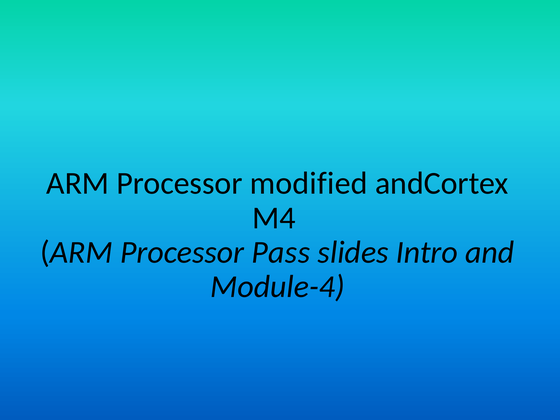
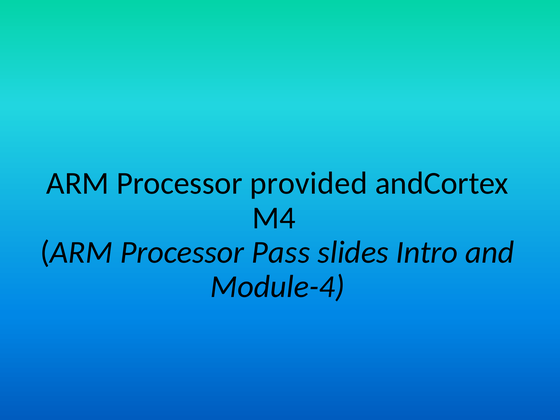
modified: modified -> provided
